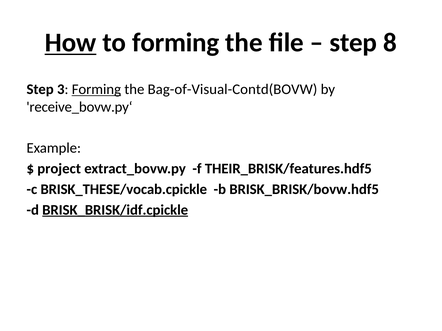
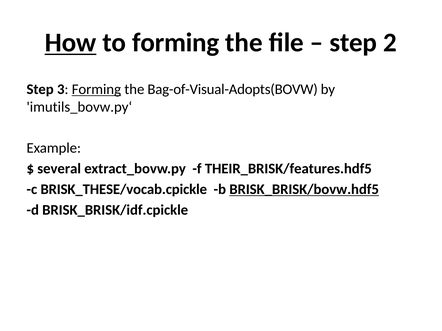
8: 8 -> 2
Bag-of-Visual-Contd(BOVW: Bag-of-Visual-Contd(BOVW -> Bag-of-Visual-Adopts(BOVW
receive_bovw.py‘: receive_bovw.py‘ -> imutils_bovw.py‘
project: project -> several
BRISK_BRISK/bovw.hdf5 underline: none -> present
BRISK_BRISK/idf.cpickle underline: present -> none
